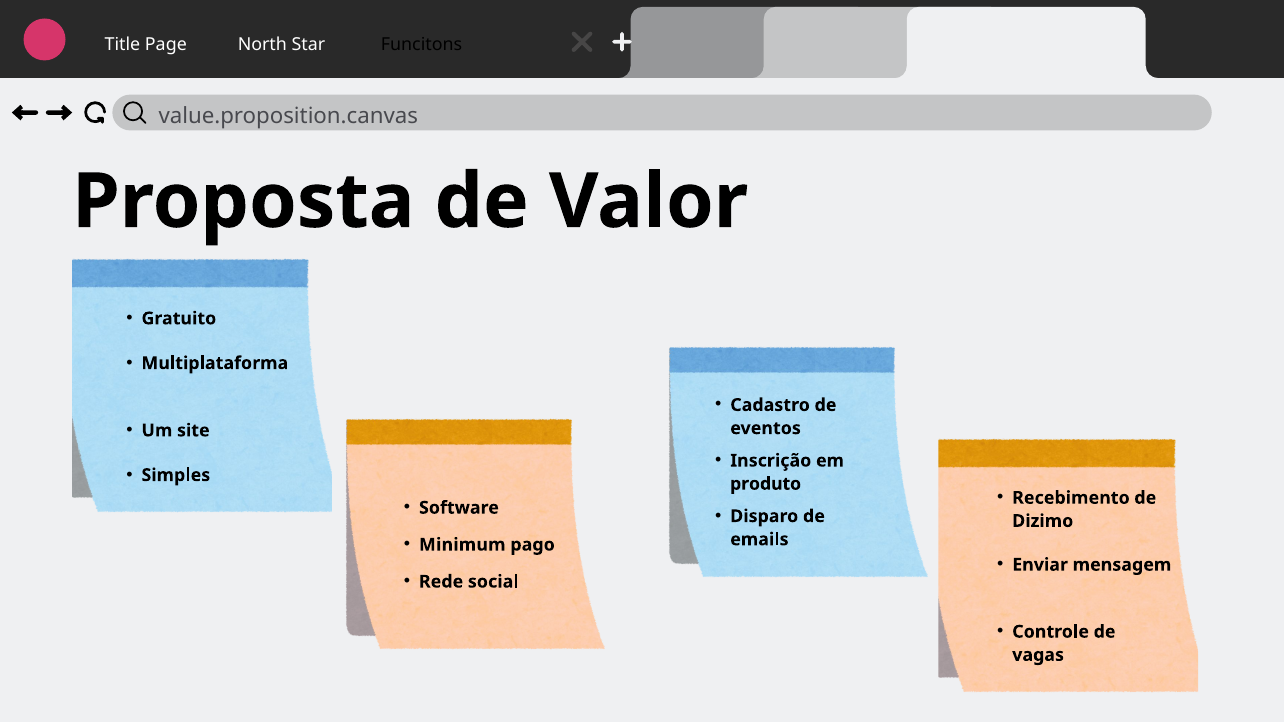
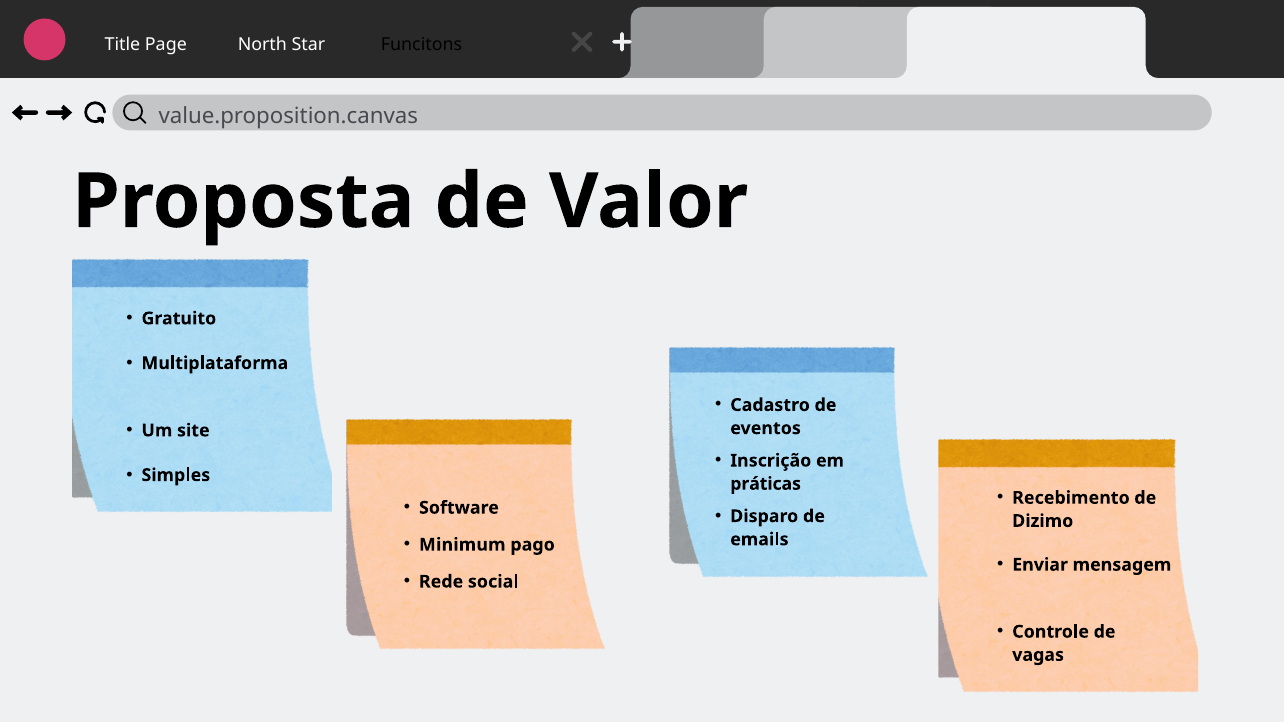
produto: produto -> práticas
